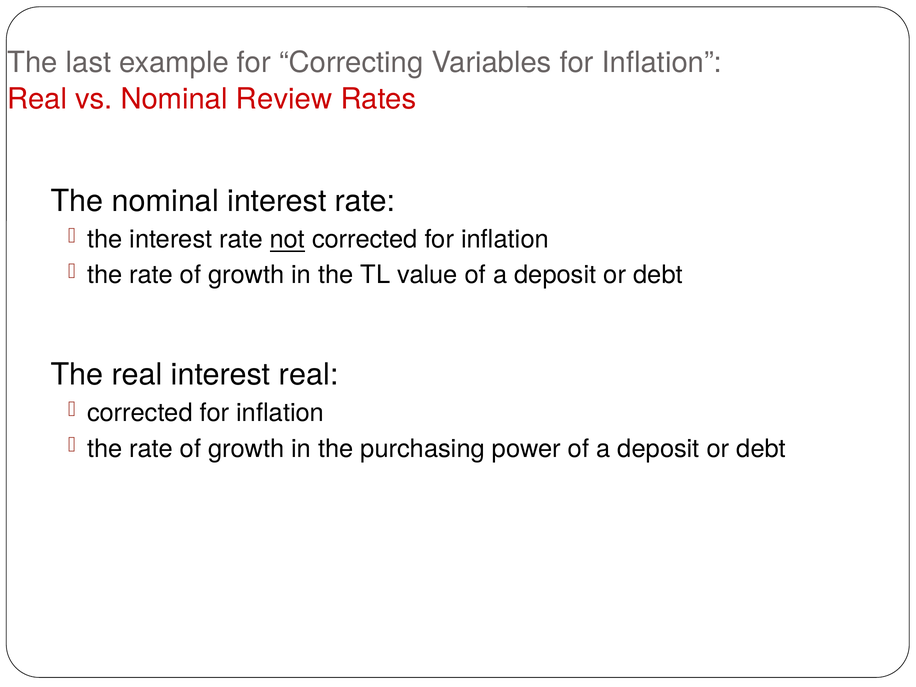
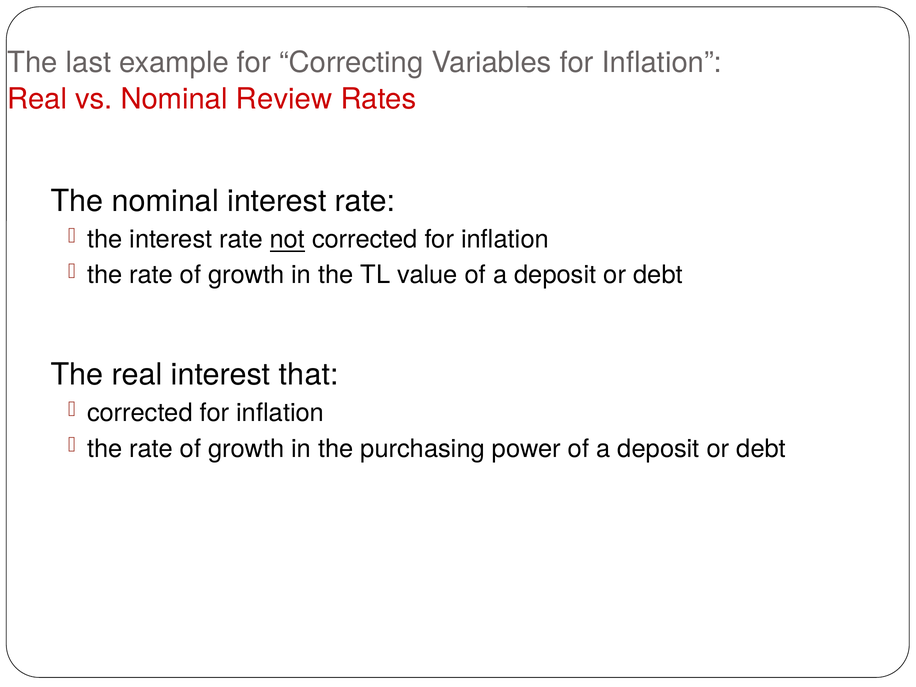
interest real: real -> that
